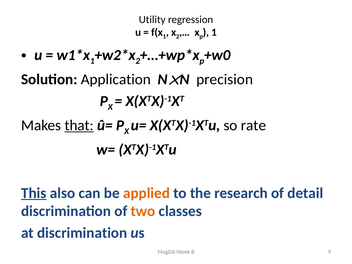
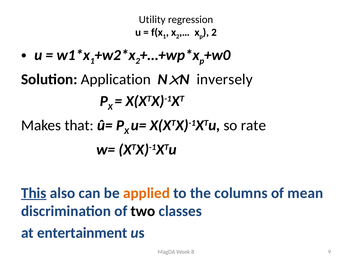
1 at (214, 32): 1 -> 2
precision: precision -> inversely
that underline: present -> none
research: research -> columns
detail: detail -> mean
two colour: orange -> black
at discrimination: discrimination -> entertainment
